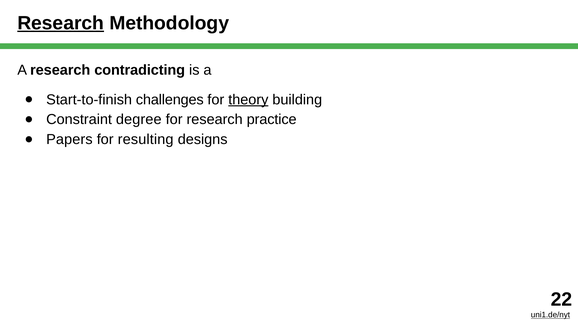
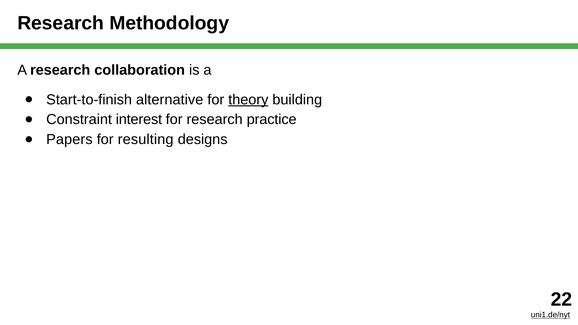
Research at (61, 23) underline: present -> none
contradicting: contradicting -> collaboration
challenges: challenges -> alternative
degree: degree -> interest
